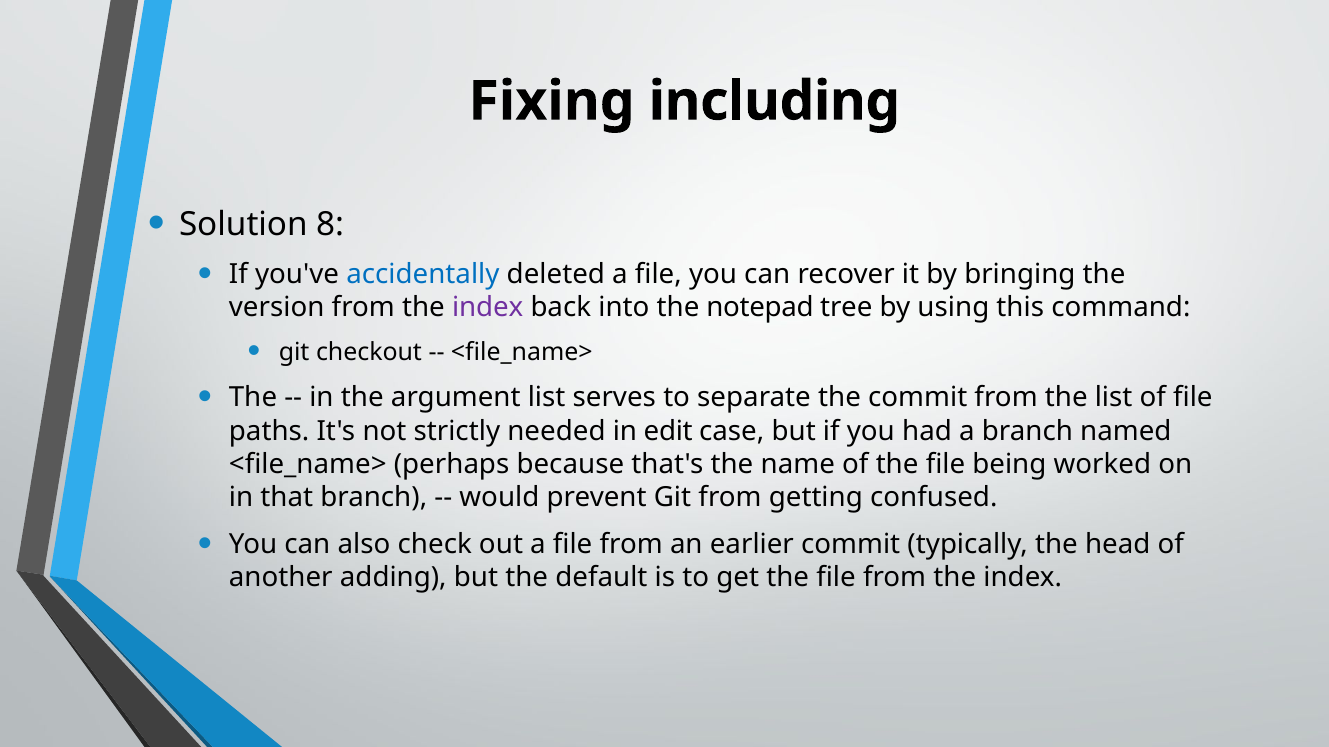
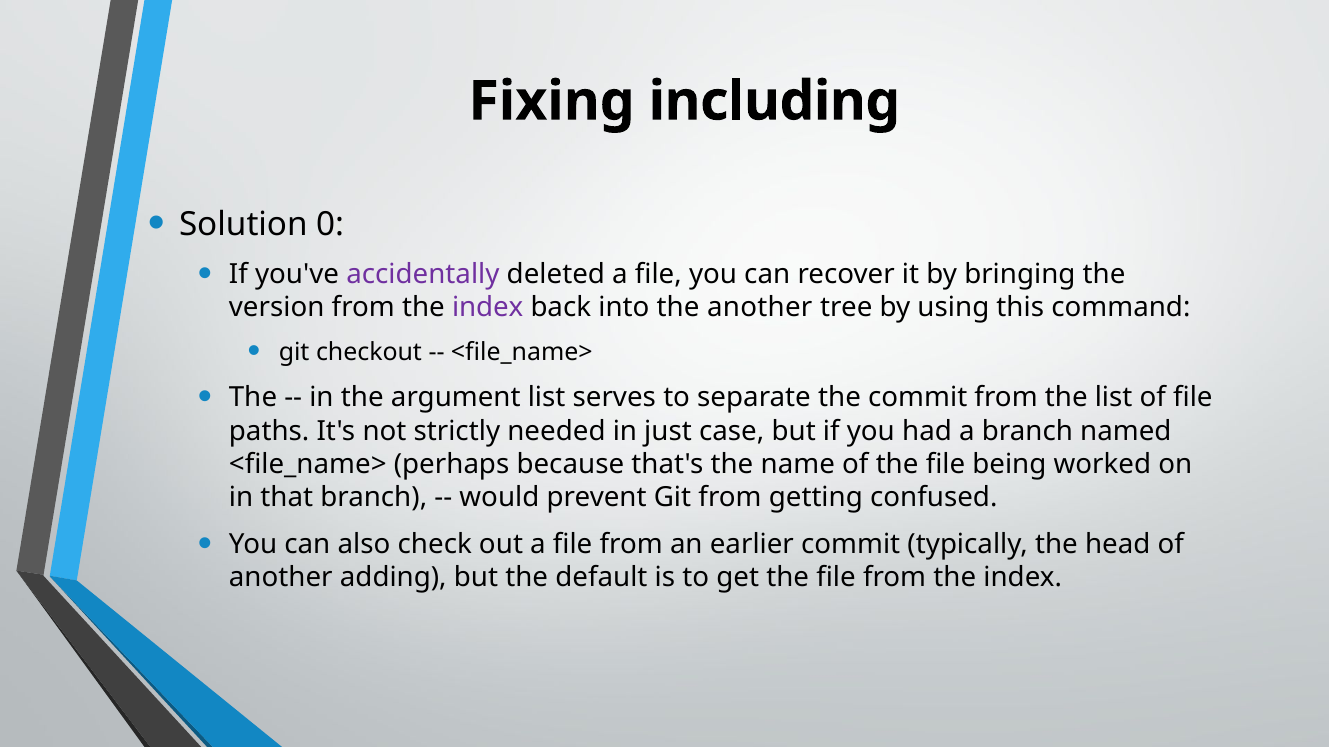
8: 8 -> 0
accidentally colour: blue -> purple
the notepad: notepad -> another
edit: edit -> just
